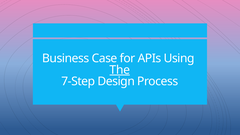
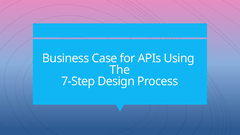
The underline: present -> none
